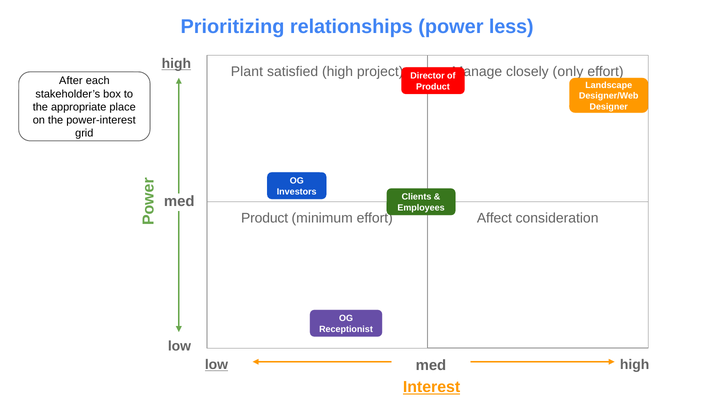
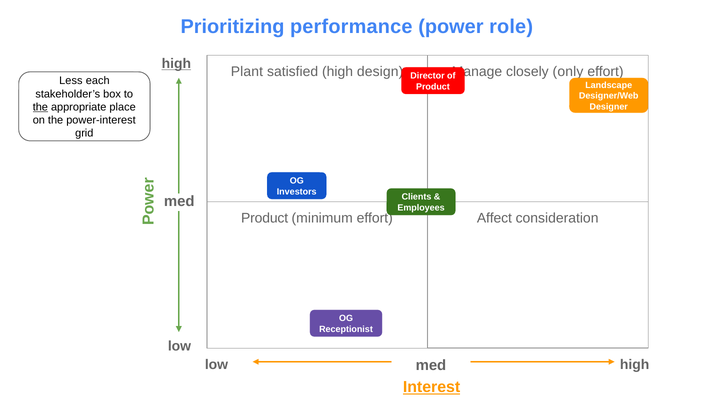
relationships: relationships -> performance
less: less -> role
project: project -> design
After: After -> Less
the at (40, 107) underline: none -> present
low at (216, 365) underline: present -> none
